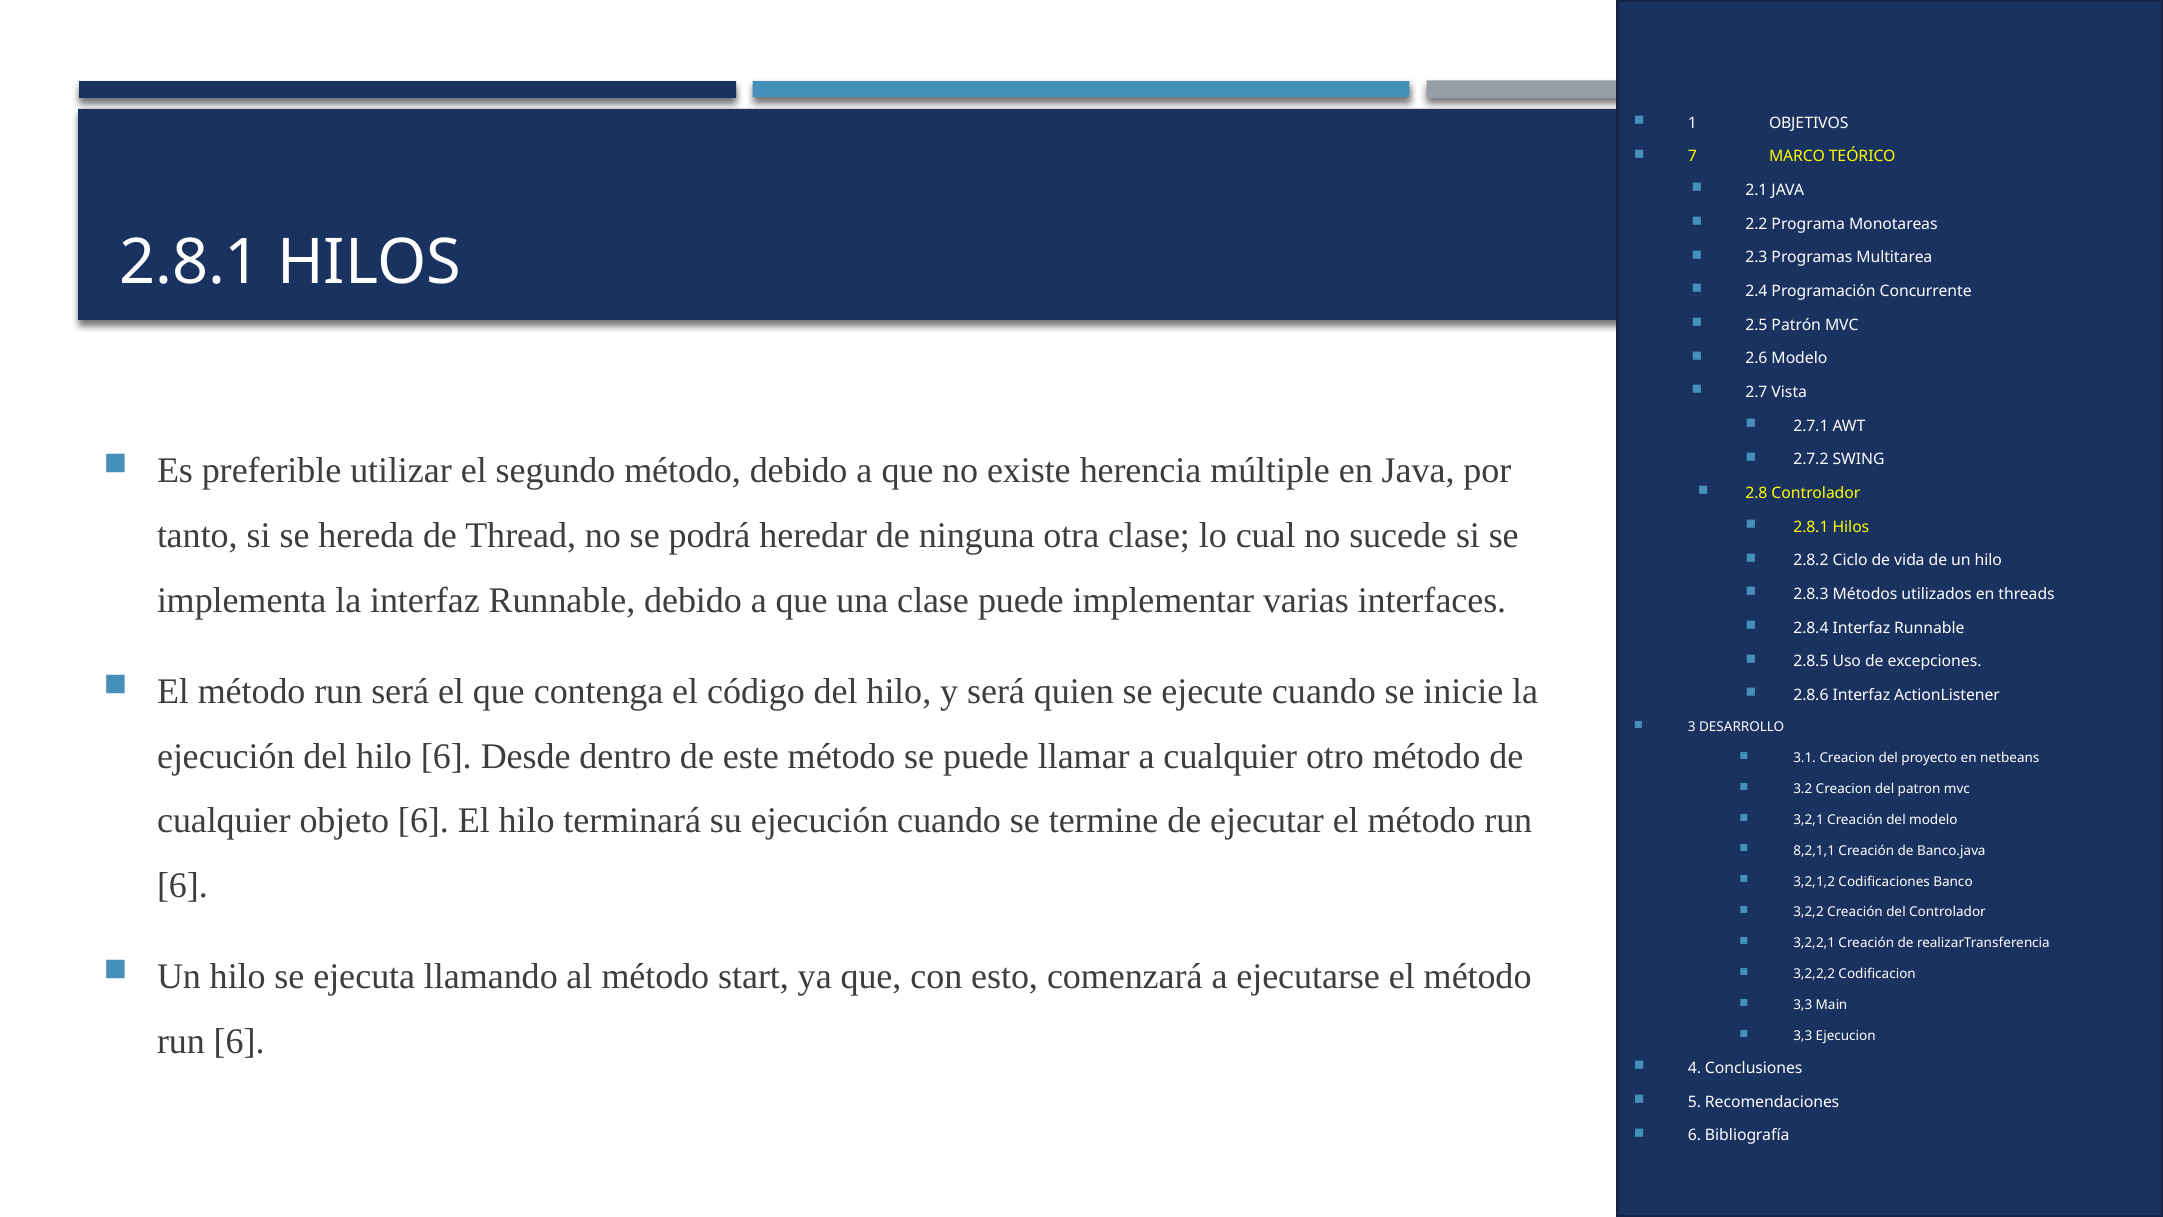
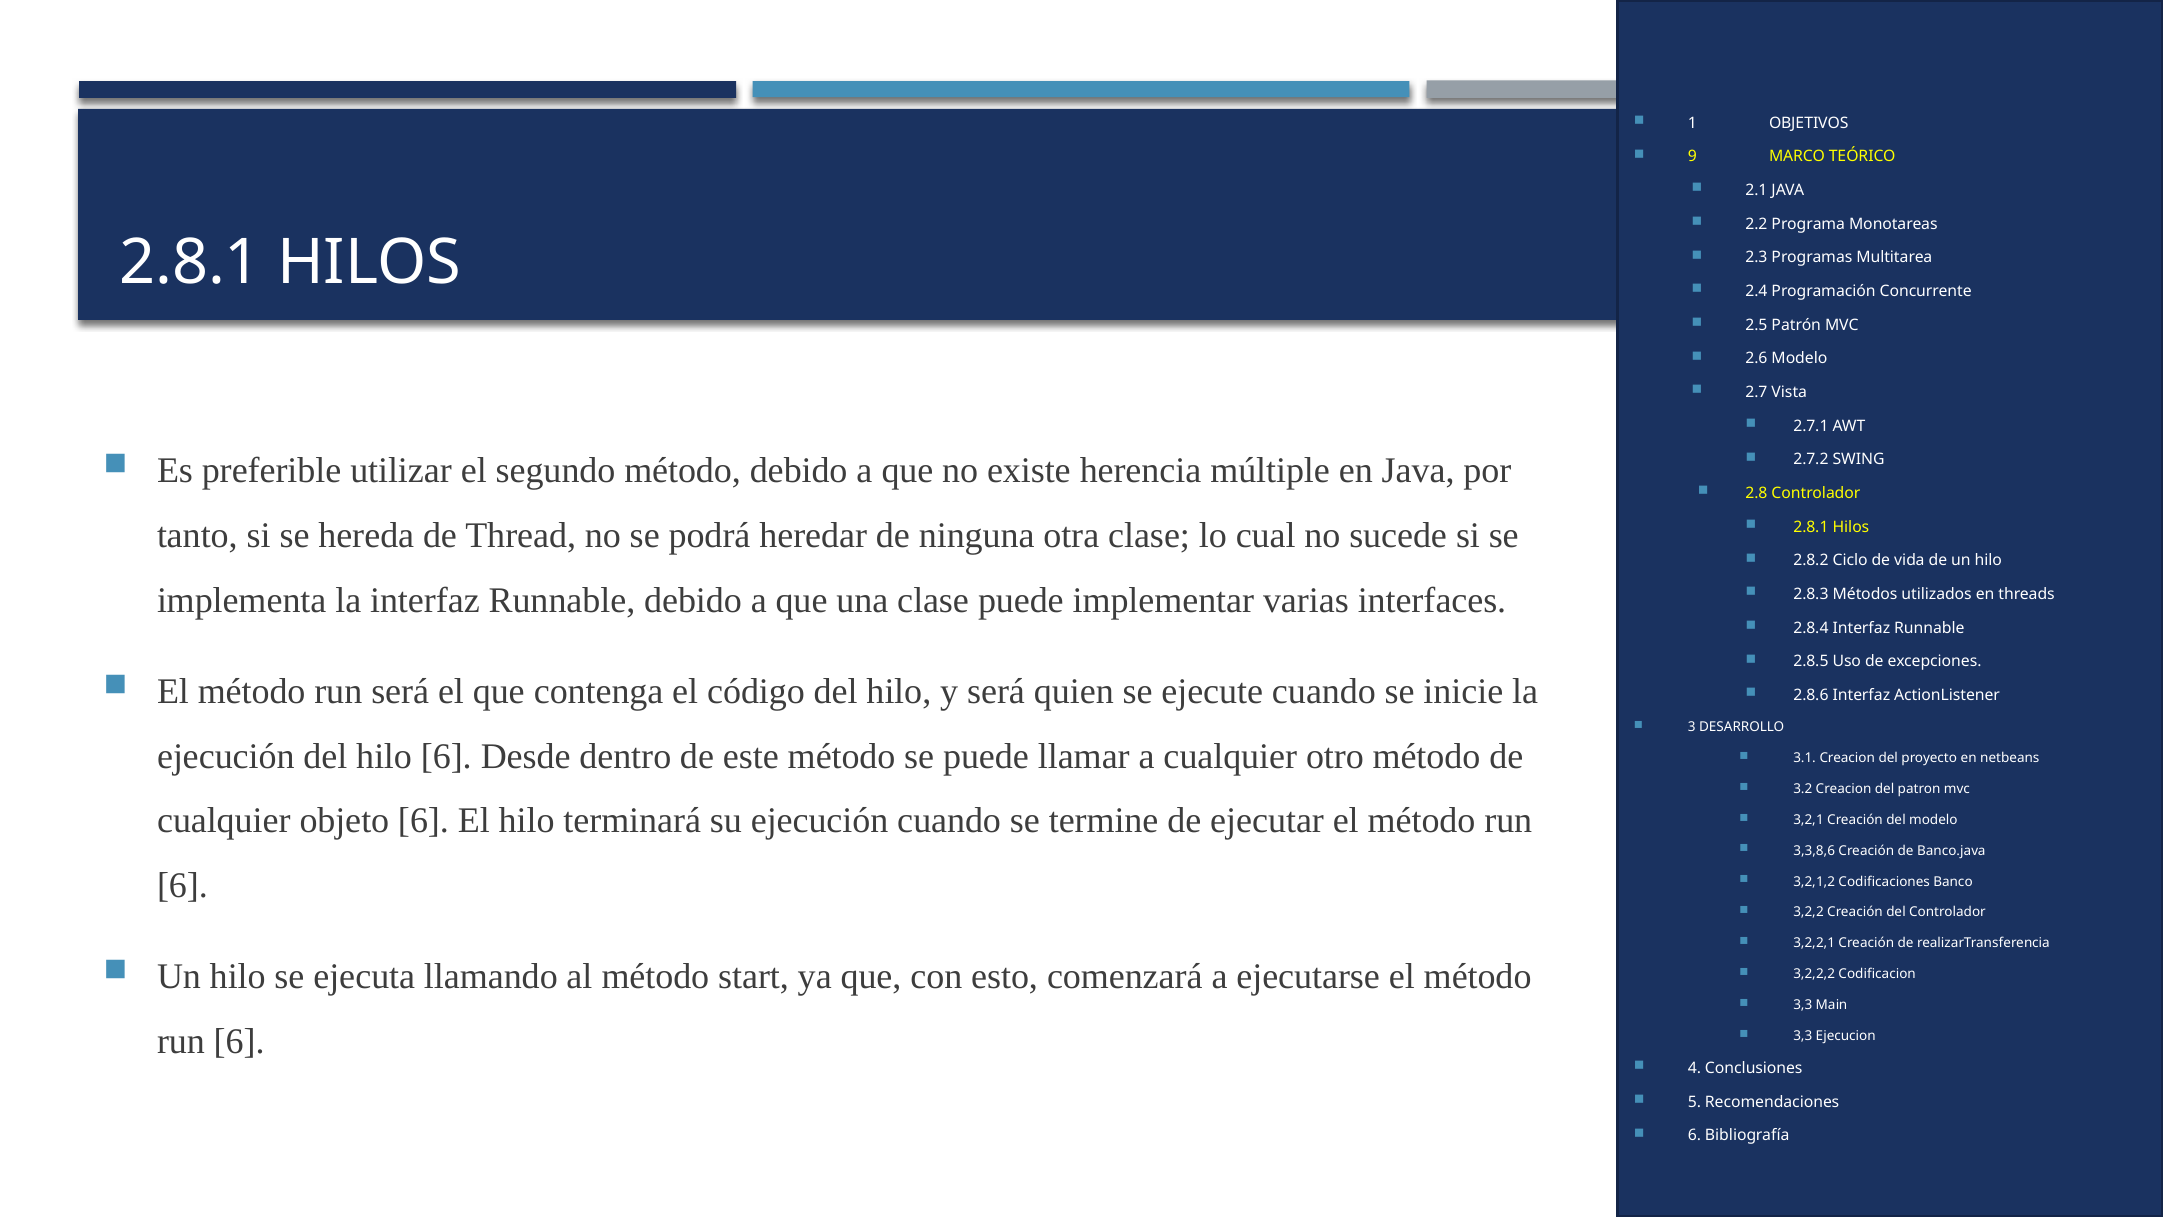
7: 7 -> 9
8,2,1,1: 8,2,1,1 -> 3,3,8,6
